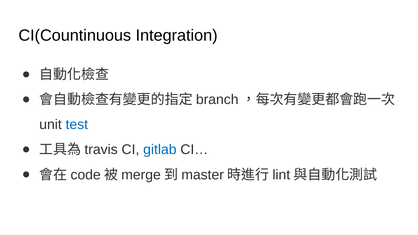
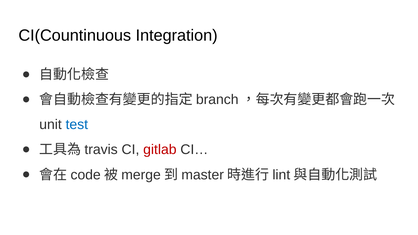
gitlab colour: blue -> red
